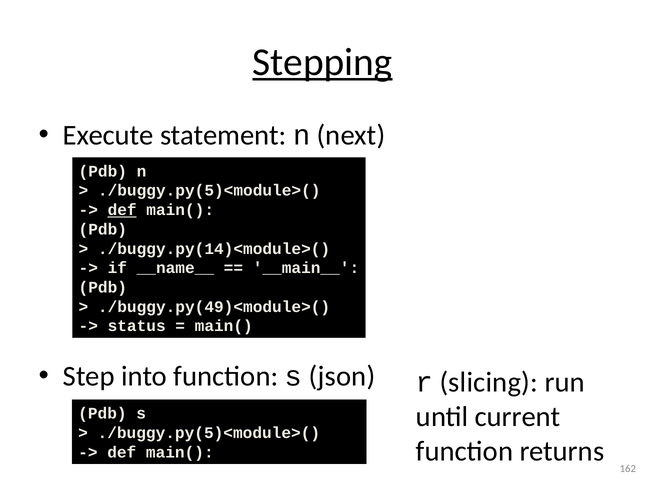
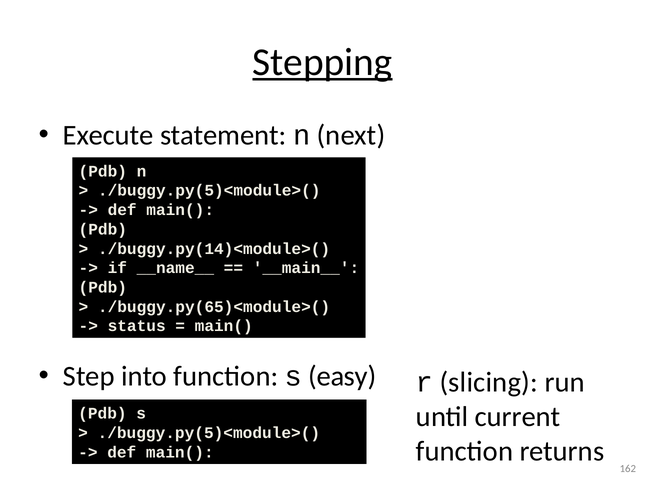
def at (122, 210) underline: present -> none
./buggy.py(49)<module>(: ./buggy.py(49)<module>( -> ./buggy.py(65)<module>(
json: json -> easy
